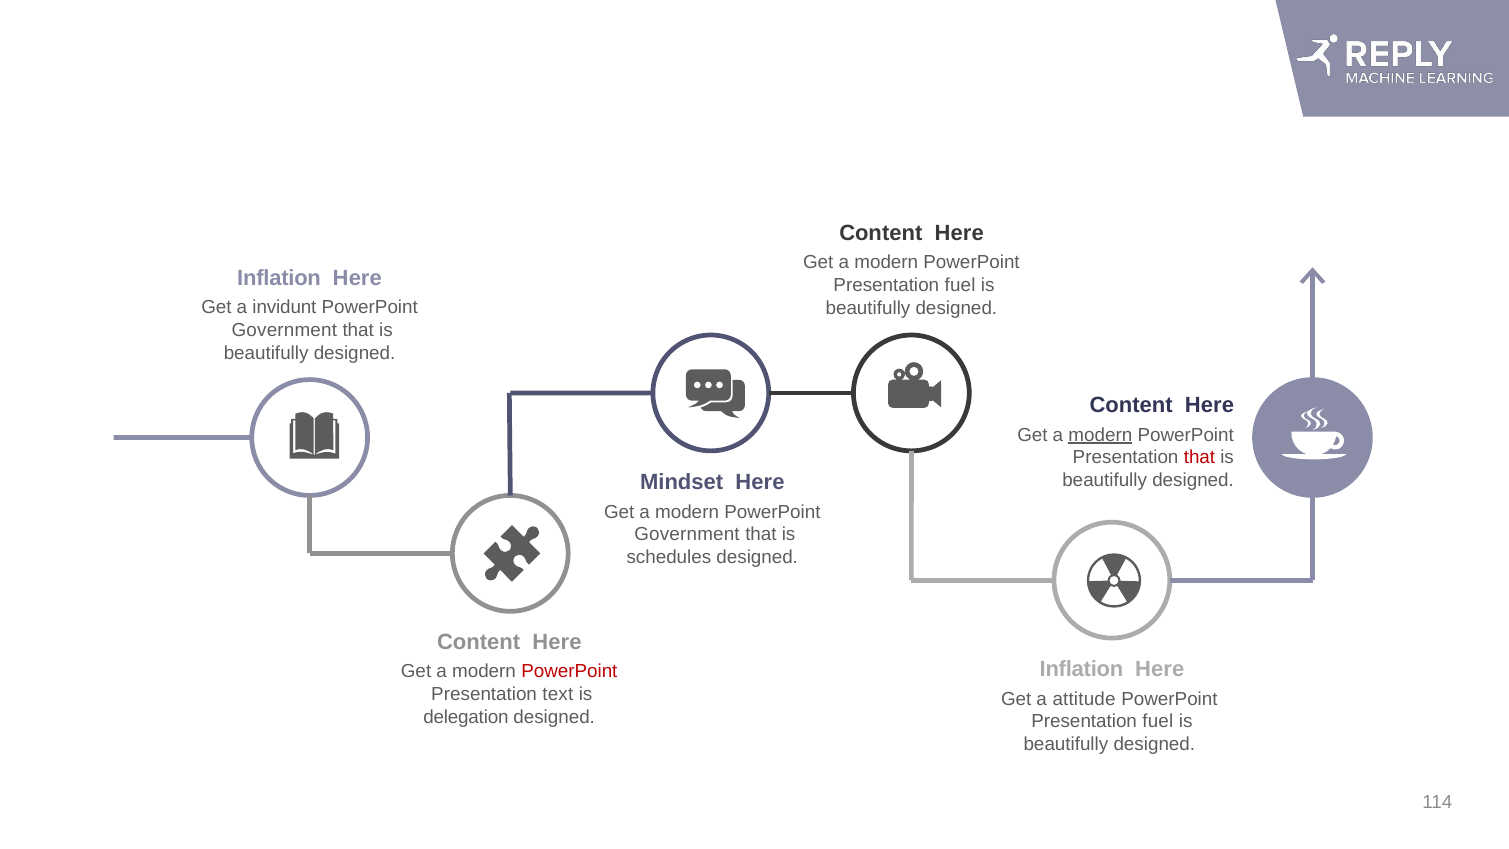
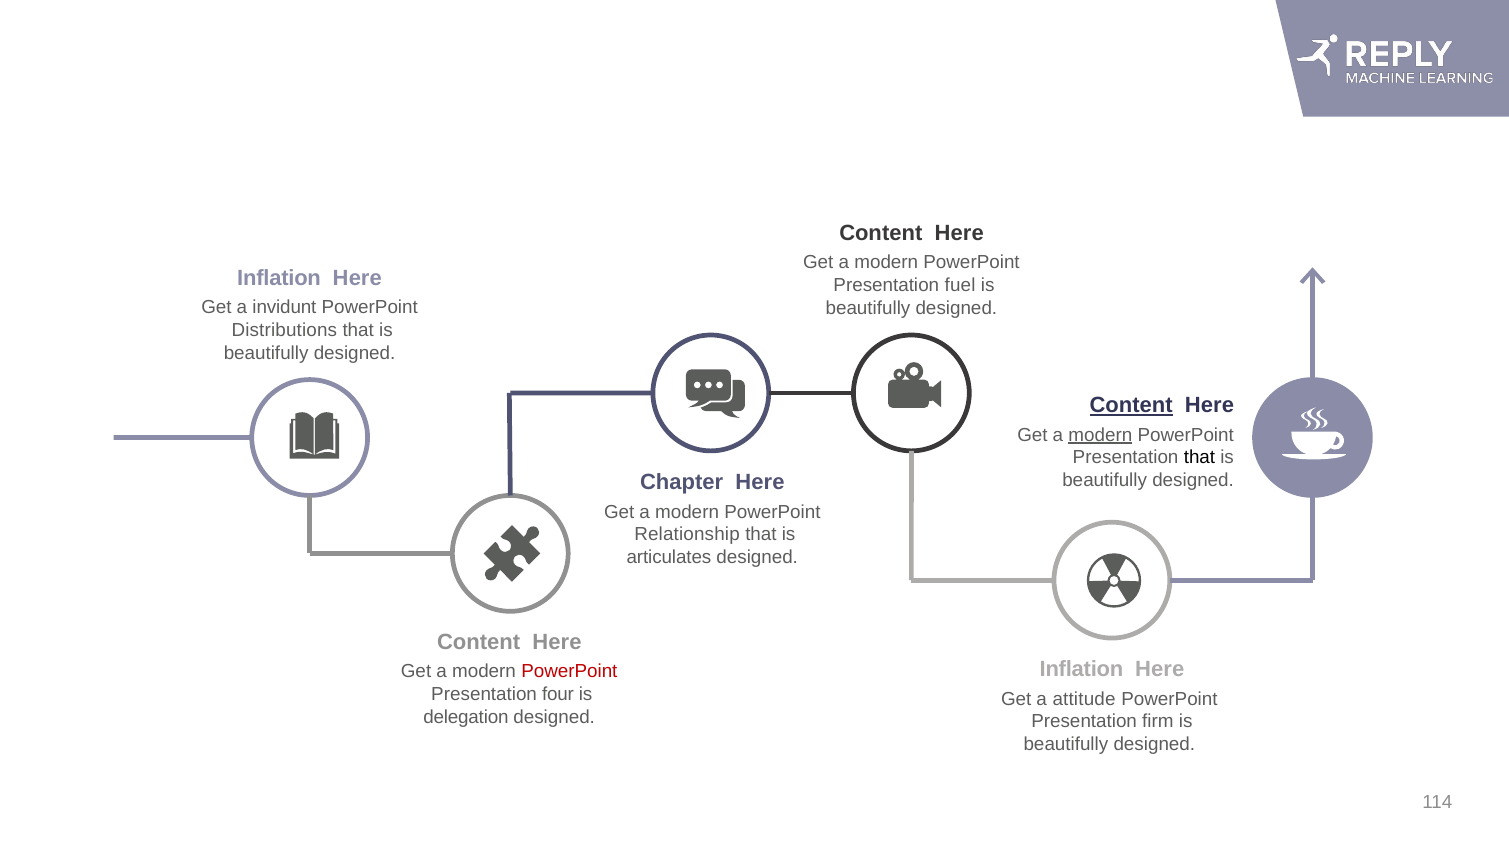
Government at (284, 330): Government -> Distributions
Content at (1131, 405) underline: none -> present
that at (1199, 457) colour: red -> black
Mindset: Mindset -> Chapter
Government at (687, 534): Government -> Relationship
schedules: schedules -> articulates
text: text -> four
fuel at (1158, 721): fuel -> firm
